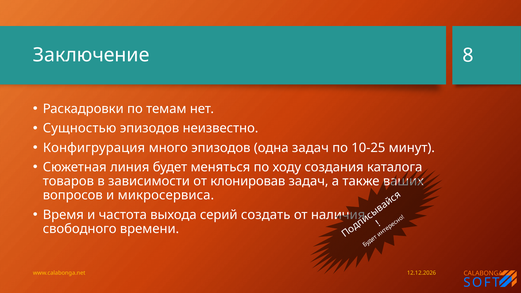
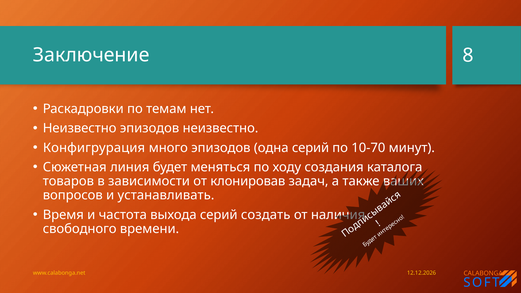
Сущностью at (80, 128): Сущностью -> Неизвестно
одна задач: задач -> серий
10-25: 10-25 -> 10-70
микросервиса: микросервиса -> устанавливать
